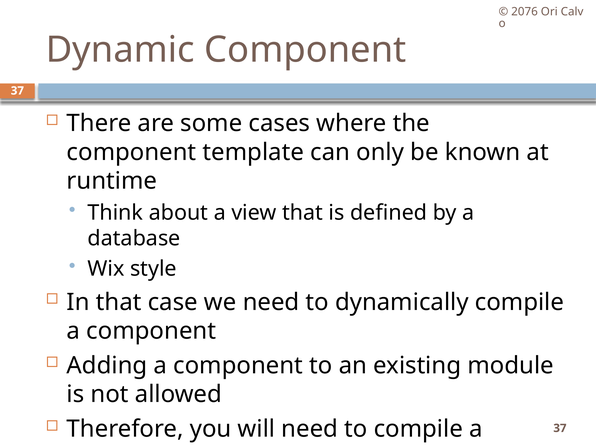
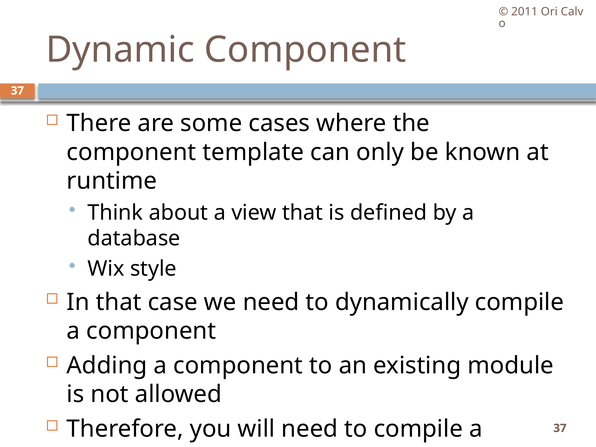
2076: 2076 -> 2011
